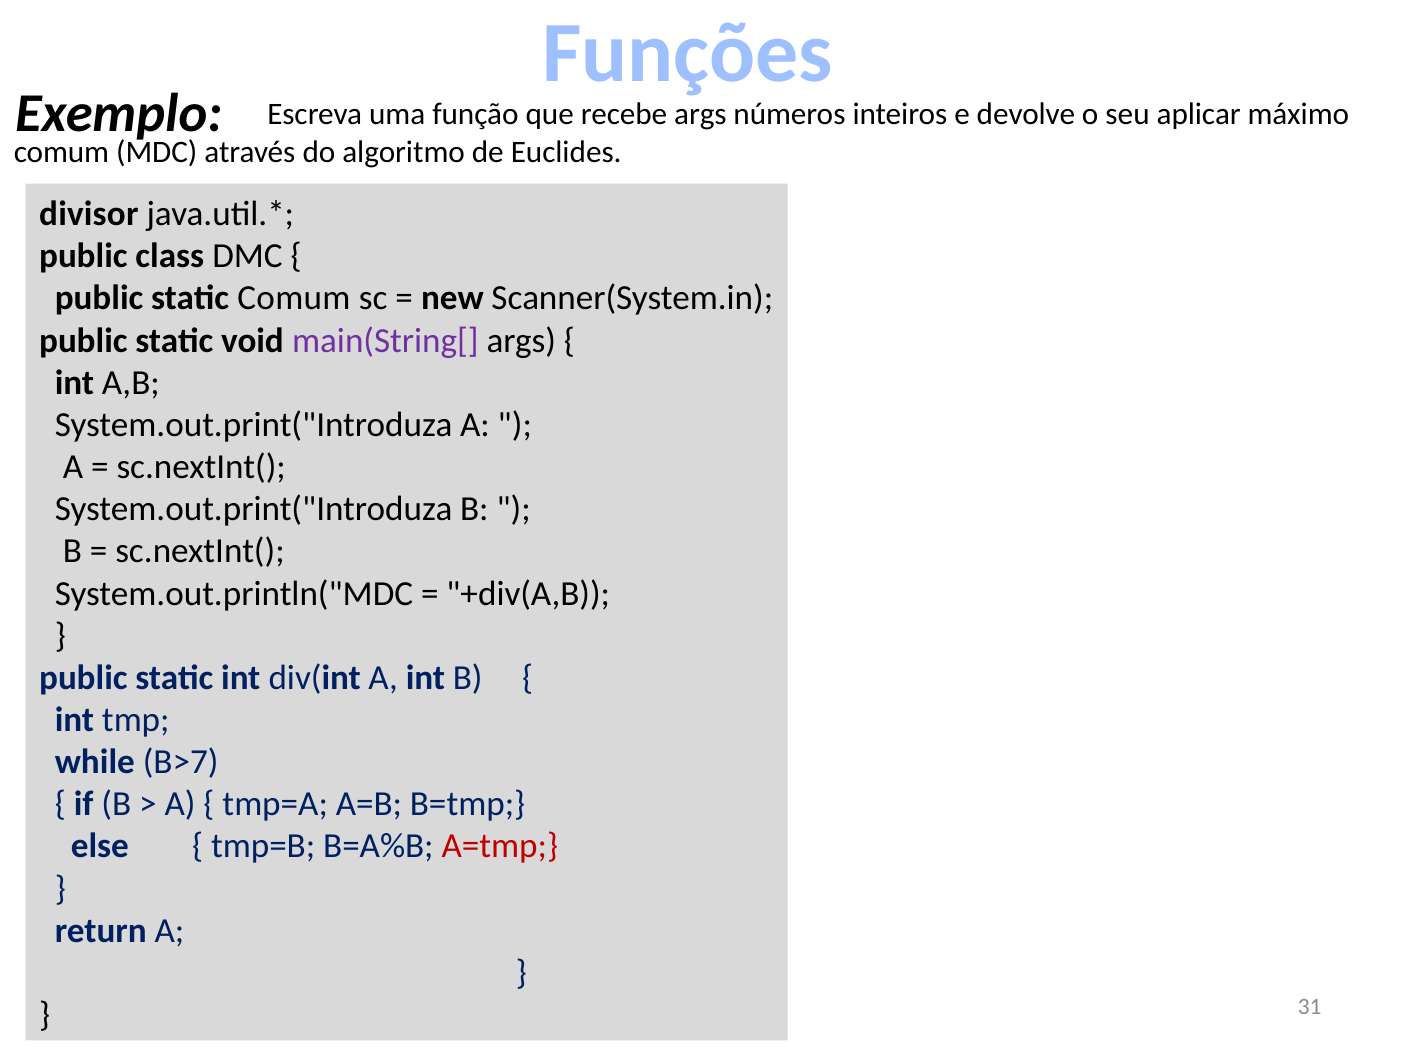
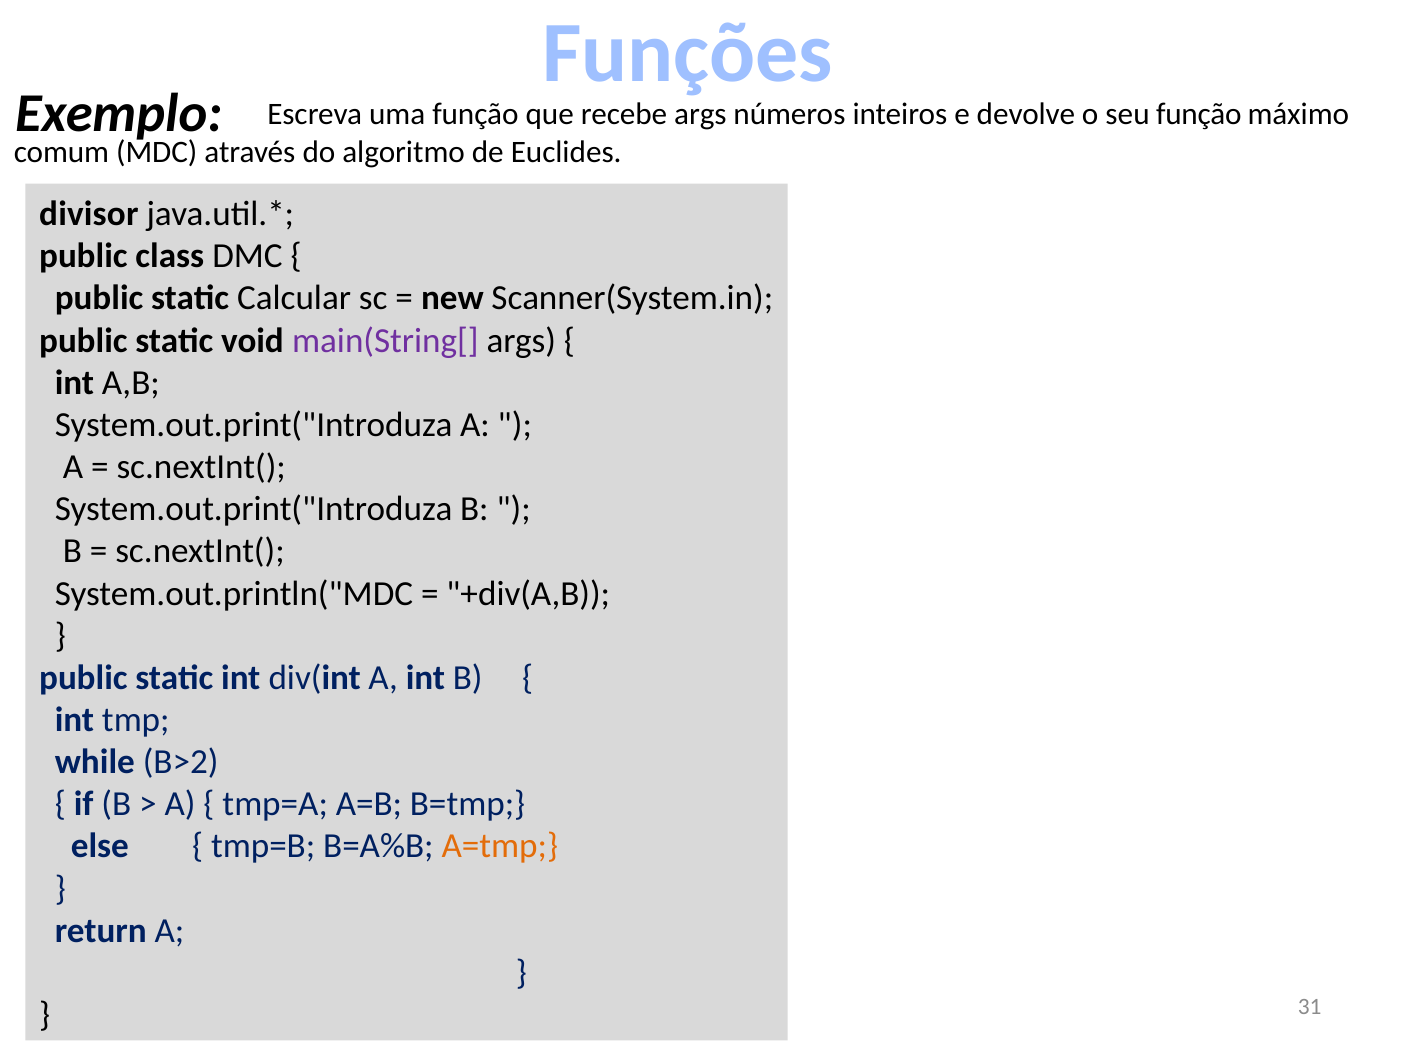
seu aplicar: aplicar -> função
static Comum: Comum -> Calcular
B>7: B>7 -> B>2
A=tmp colour: red -> orange
